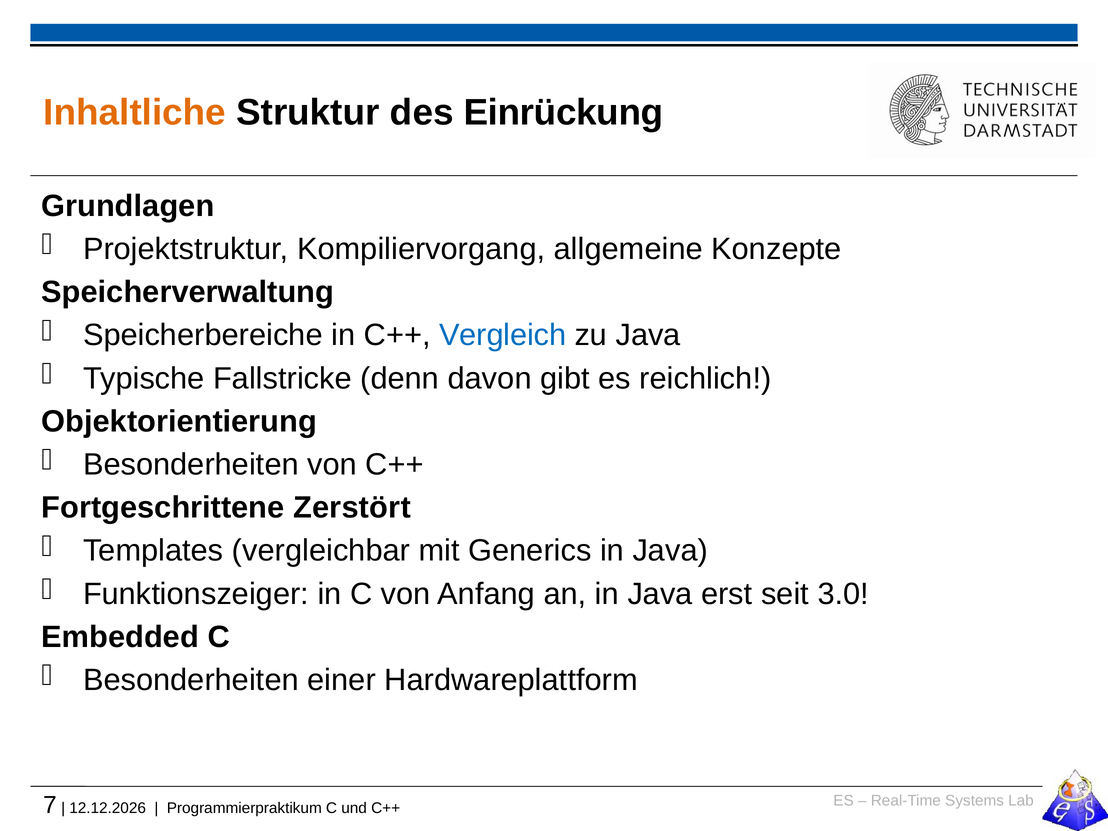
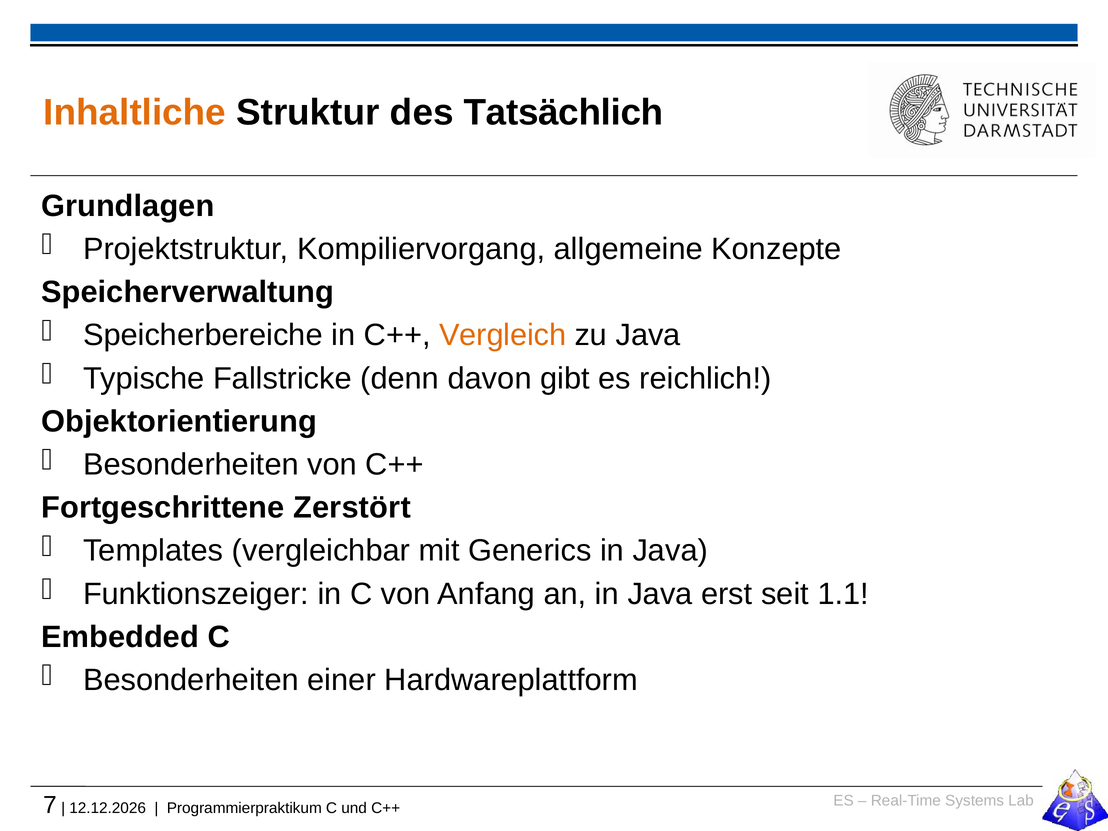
Einrückung: Einrückung -> Tatsächlich
Vergleich colour: blue -> orange
3.0: 3.0 -> 1.1
